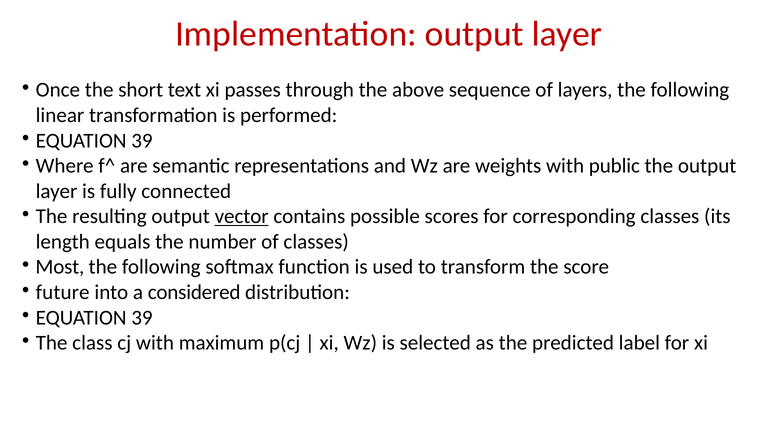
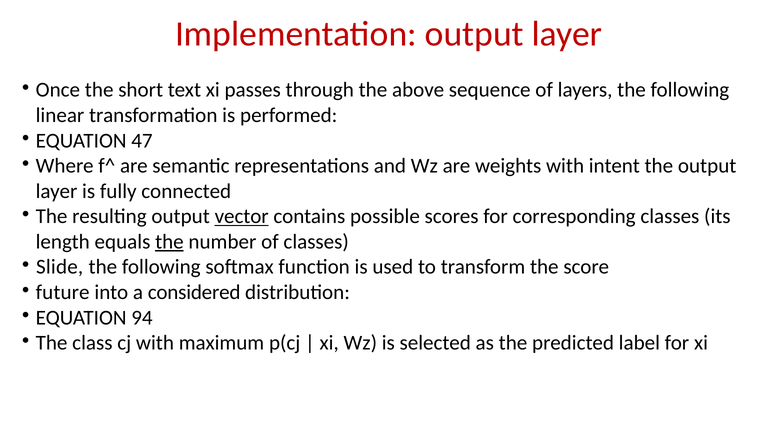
39 at (142, 140): 39 -> 47
public: public -> intent
the at (169, 242) underline: none -> present
Most: Most -> Slide
39 at (142, 317): 39 -> 94
